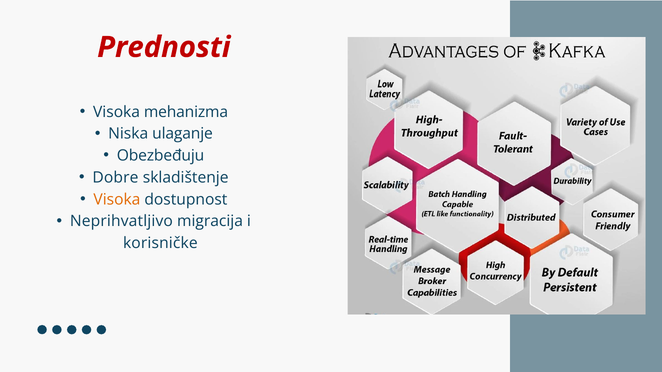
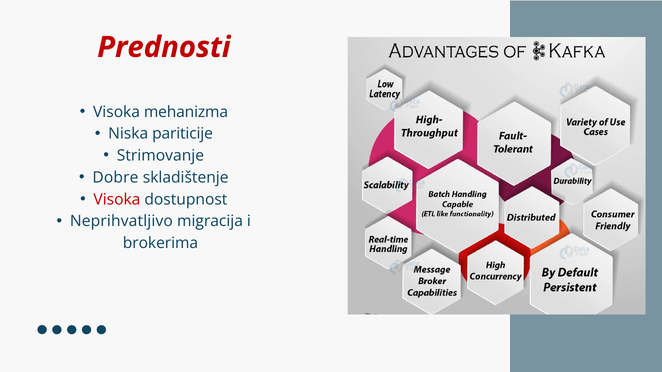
ulaganje: ulaganje -> pariticije
Obezbeđuju: Obezbeđuju -> Strimovanje
Visoka at (117, 200) colour: orange -> red
korisničke: korisničke -> brokerima
